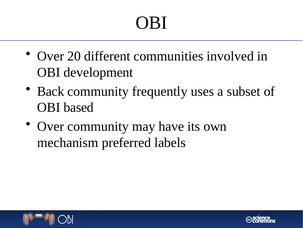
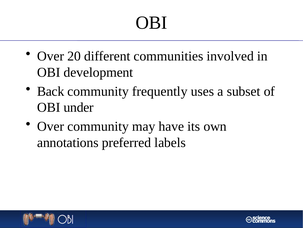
based: based -> under
mechanism: mechanism -> annotations
